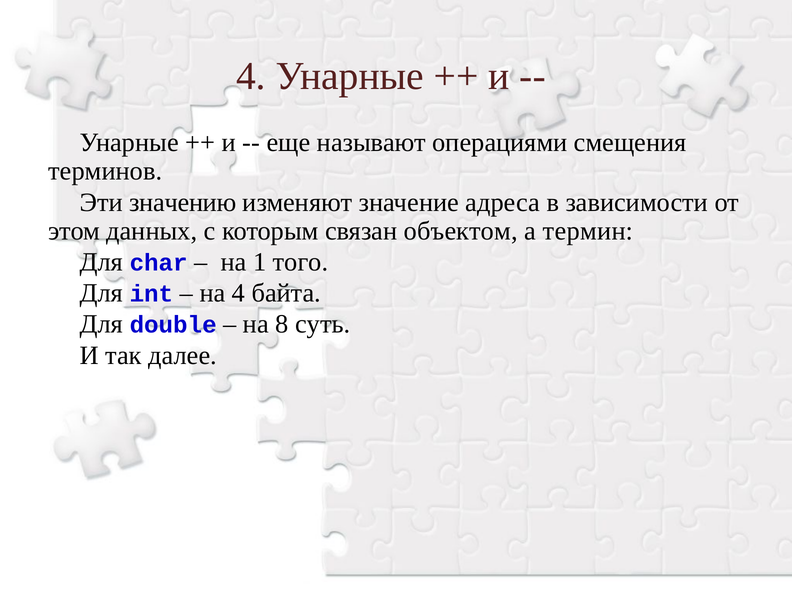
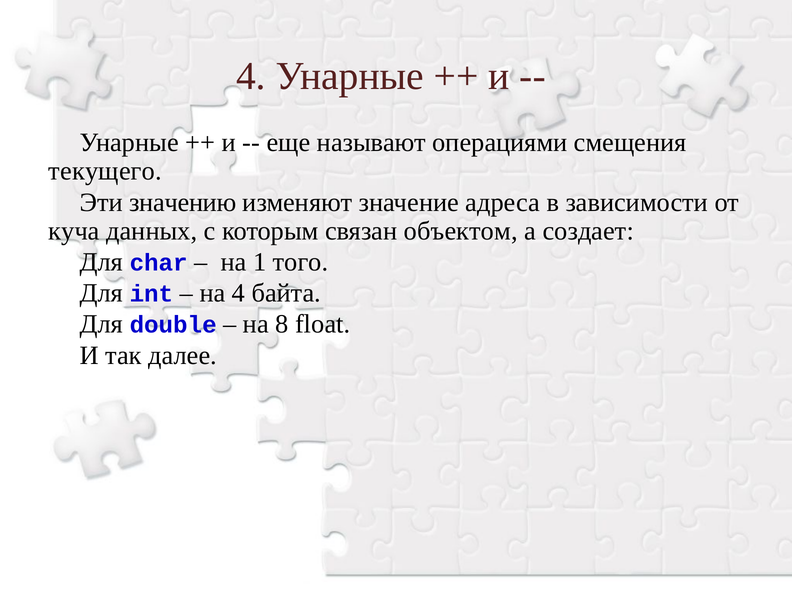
терминов: терминов -> текущего
этом: этом -> куча
термин: термин -> создает
суть: суть -> float
